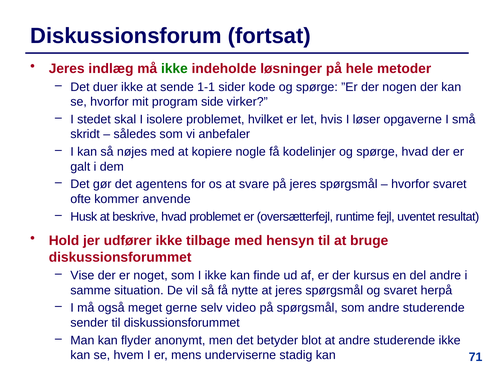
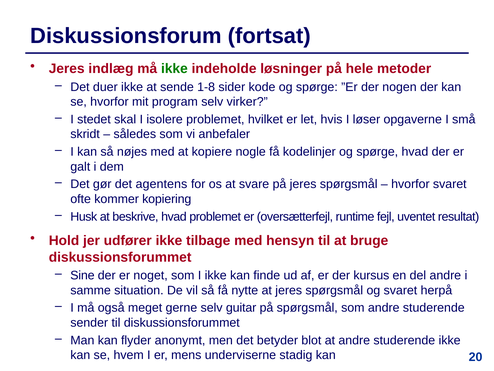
1-1: 1-1 -> 1-8
program side: side -> selv
anvende: anvende -> kopiering
Vise: Vise -> Sine
video: video -> guitar
71: 71 -> 20
